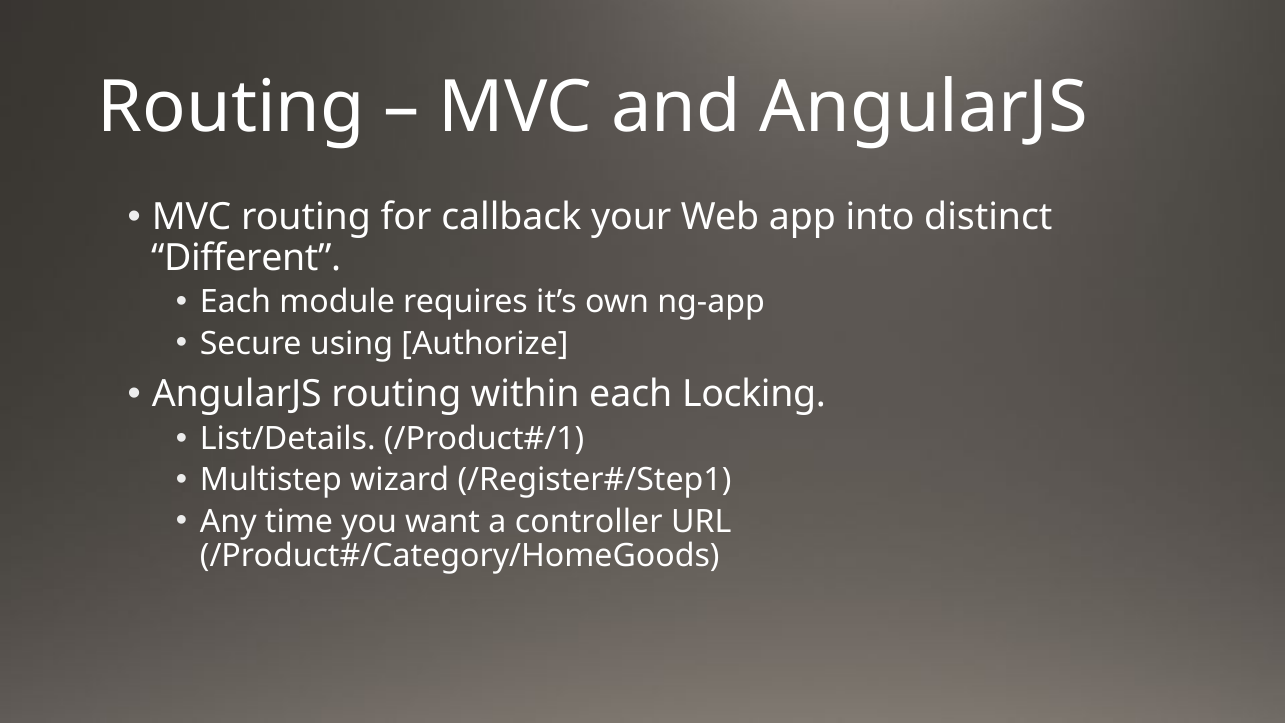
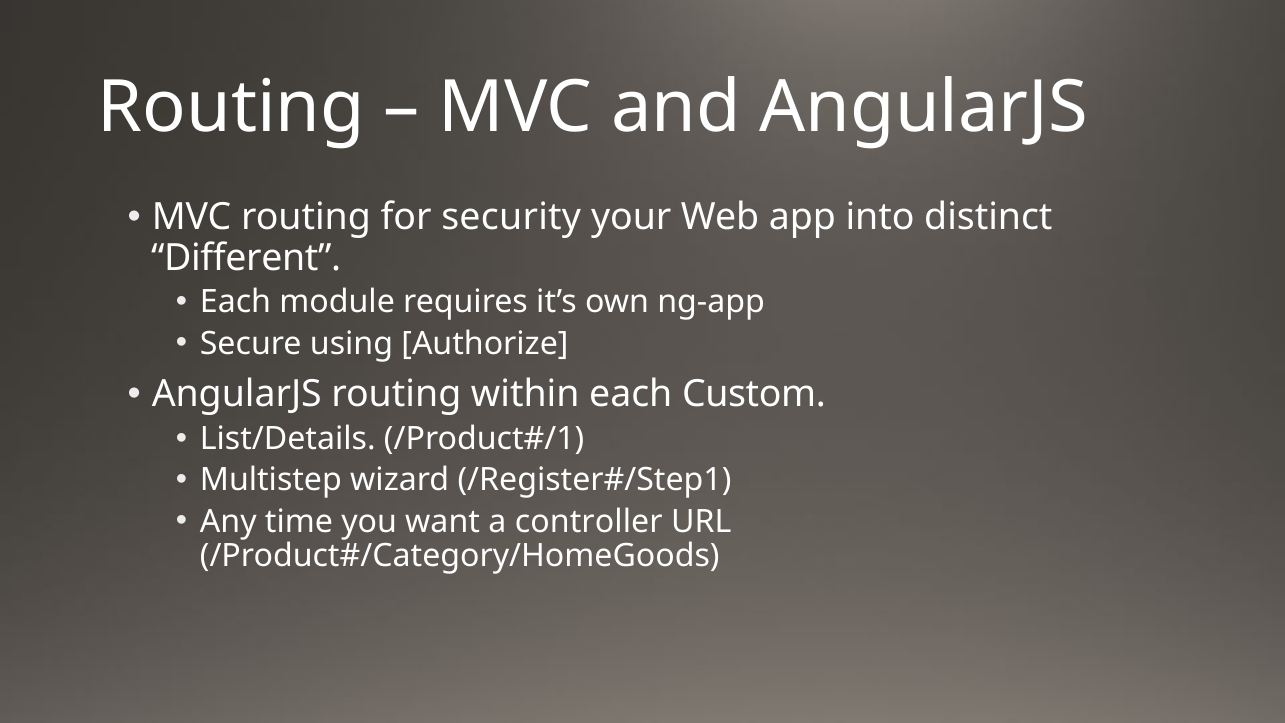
callback: callback -> security
Locking: Locking -> Custom
